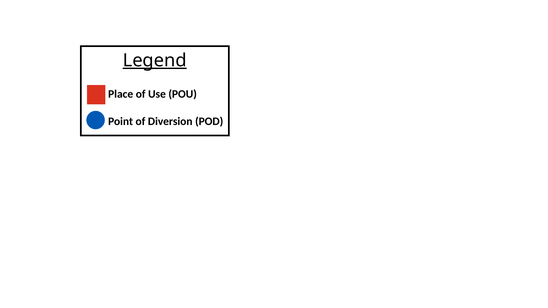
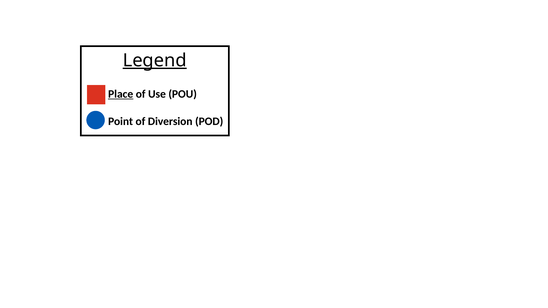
Place underline: none -> present
